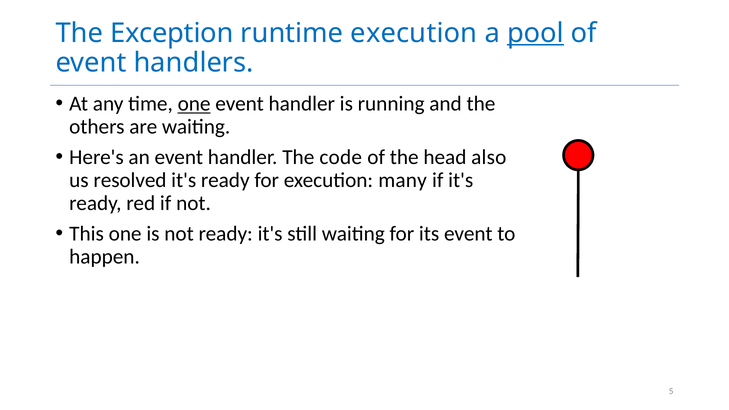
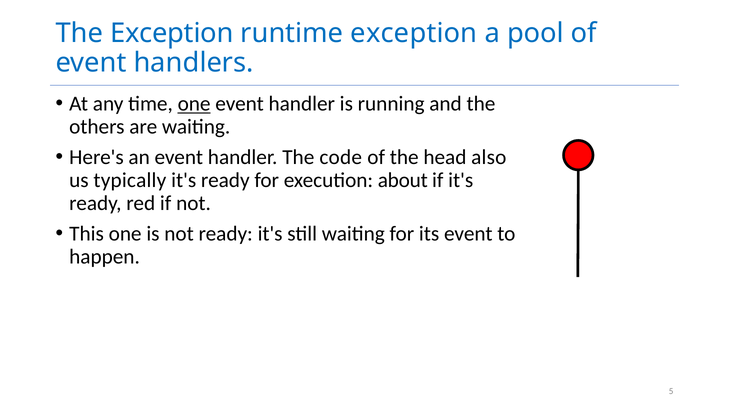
runtime execution: execution -> exception
pool underline: present -> none
resolved: resolved -> typically
many: many -> about
